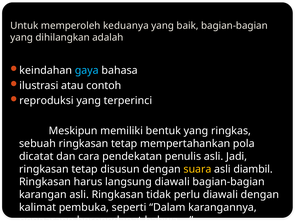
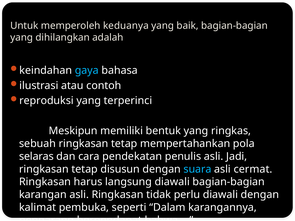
dicatat: dicatat -> selaras
suara colour: yellow -> light blue
diambil: diambil -> cermat
